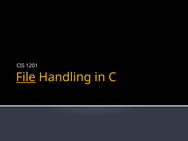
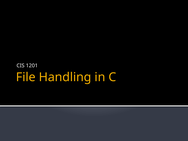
File underline: present -> none
